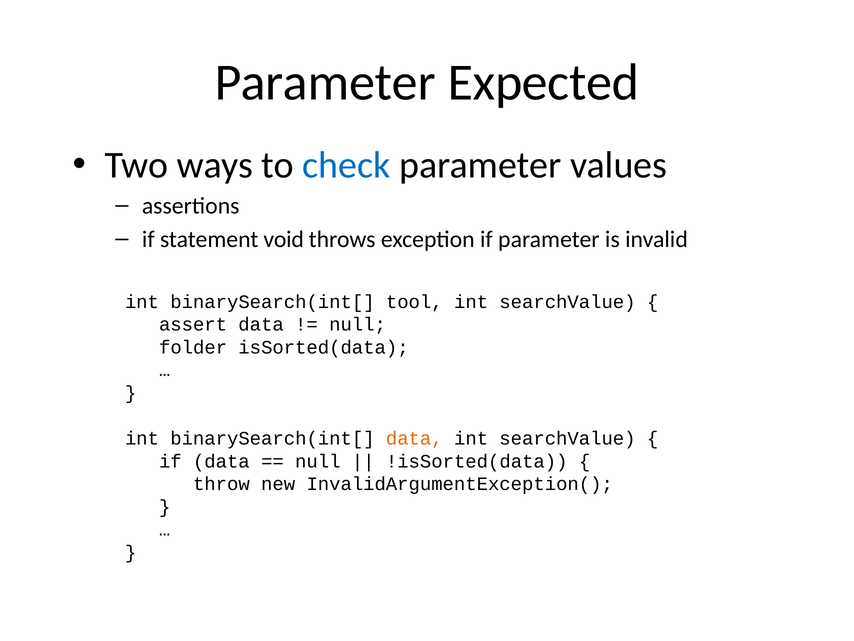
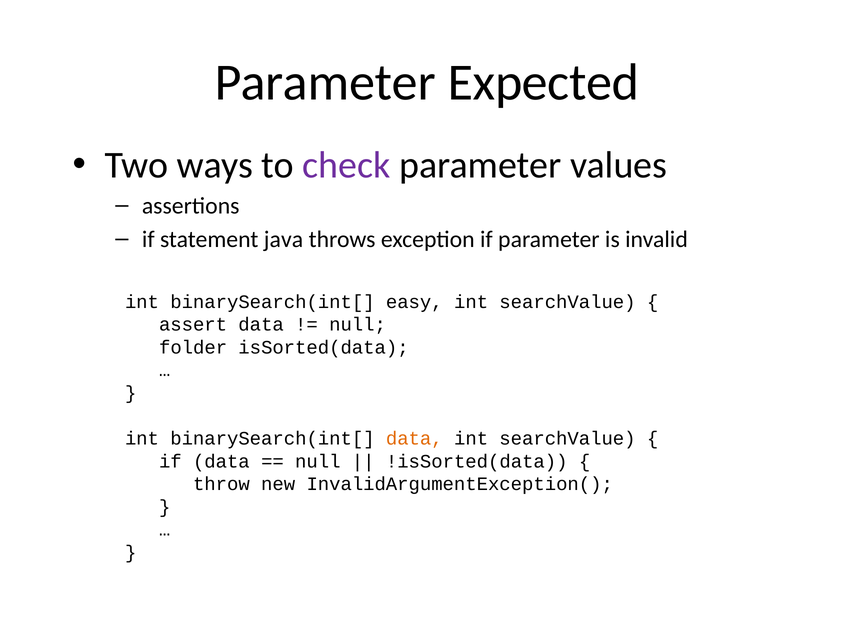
check colour: blue -> purple
void: void -> java
tool: tool -> easy
